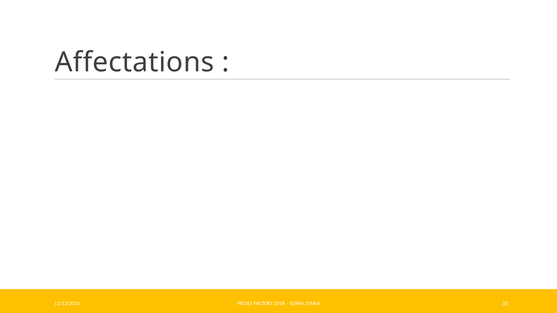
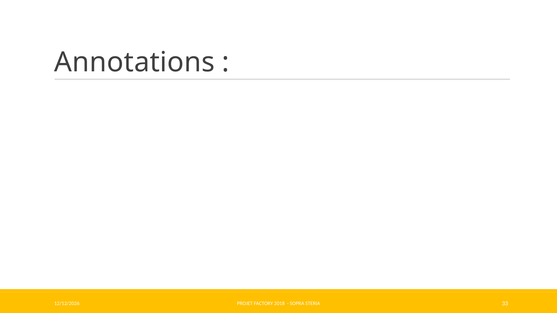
Affectations: Affectations -> Annotations
